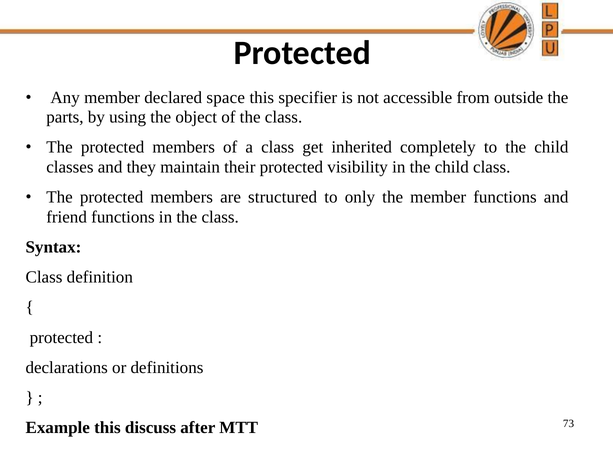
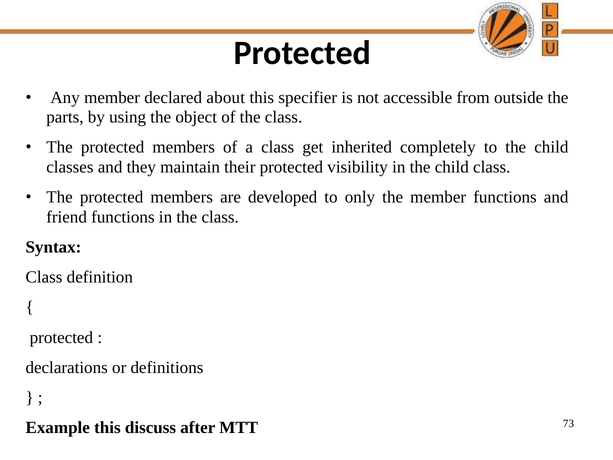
space: space -> about
structured: structured -> developed
